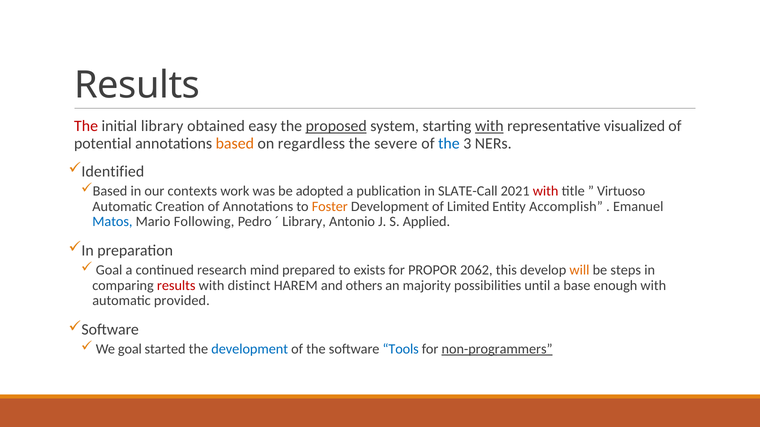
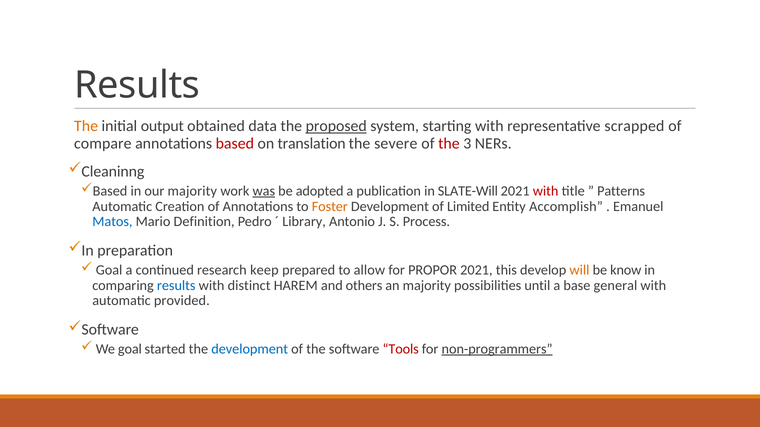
The at (86, 126) colour: red -> orange
initial library: library -> output
easy: easy -> data
with at (489, 126) underline: present -> none
visualized: visualized -> scrapped
potential: potential -> compare
based colour: orange -> red
regardless: regardless -> translation
the at (449, 144) colour: blue -> red
Identified: Identified -> Cleaninng
our contexts: contexts -> majority
was underline: none -> present
SLATE-Call: SLATE-Call -> SLATE-Will
Virtuoso: Virtuoso -> Patterns
Following: Following -> Definition
Applied: Applied -> Process
mind: mind -> keep
exists: exists -> allow
PROPOR 2062: 2062 -> 2021
steps: steps -> know
results at (176, 286) colour: red -> blue
enough: enough -> general
Tools colour: blue -> red
